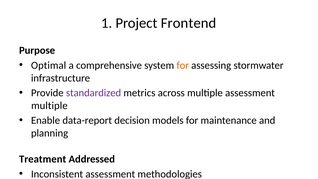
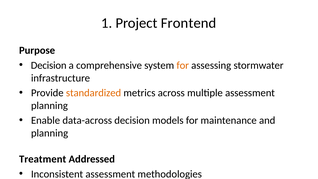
Optimal at (49, 65): Optimal -> Decision
standardized at (94, 93) colour: purple -> orange
multiple at (49, 106): multiple -> planning
data-report: data-report -> data-across
